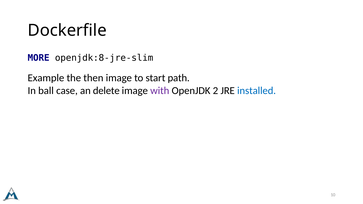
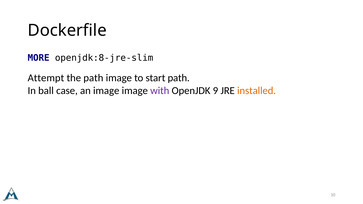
Example: Example -> Attempt
the then: then -> path
an delete: delete -> image
2: 2 -> 9
installed colour: blue -> orange
